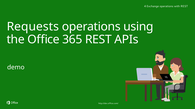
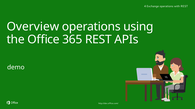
Requests: Requests -> Overview
